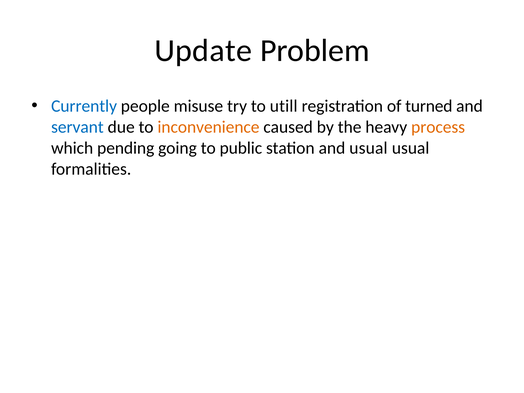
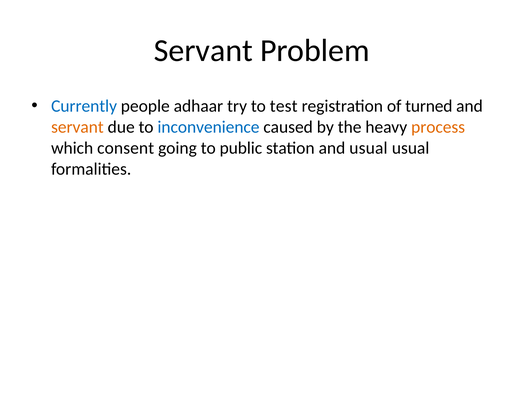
Update at (203, 51): Update -> Servant
misuse: misuse -> adhaar
utill: utill -> test
servant at (77, 127) colour: blue -> orange
inconvenience colour: orange -> blue
pending: pending -> consent
